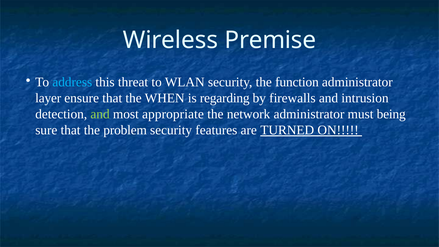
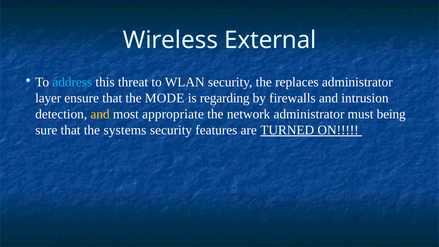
Premise: Premise -> External
function: function -> replaces
WHEN: WHEN -> MODE
and at (100, 114) colour: light green -> yellow
problem: problem -> systems
